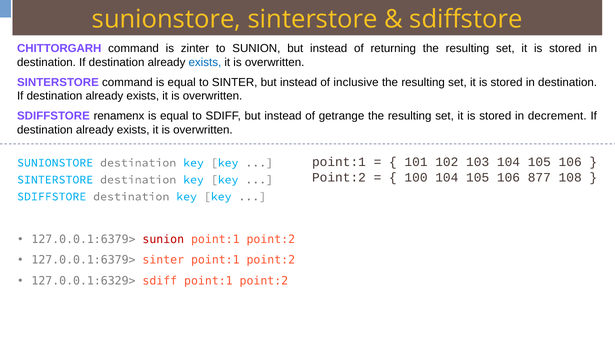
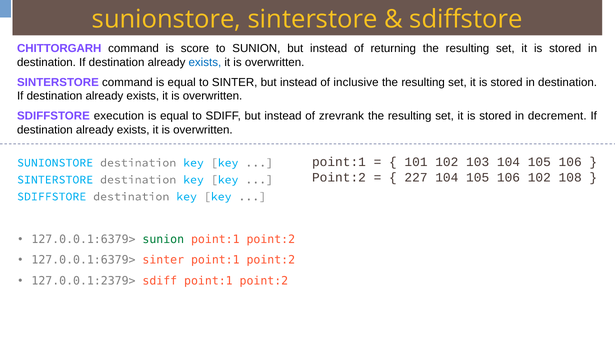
zinter: zinter -> score
renamenx: renamenx -> execution
getrange: getrange -> zrevrank
100: 100 -> 227
106 877: 877 -> 102
sunion at (163, 239) colour: red -> green
127.0.0.1:6329>: 127.0.0.1:6329> -> 127.0.0.1:2379>
